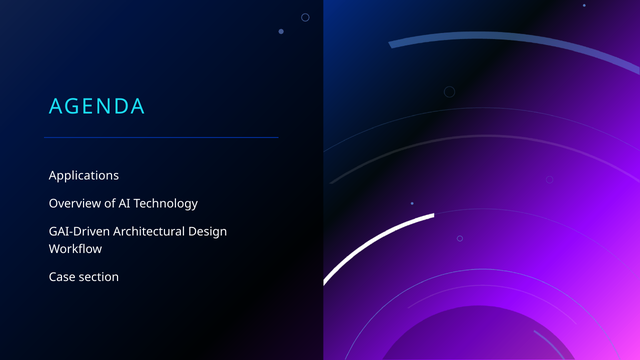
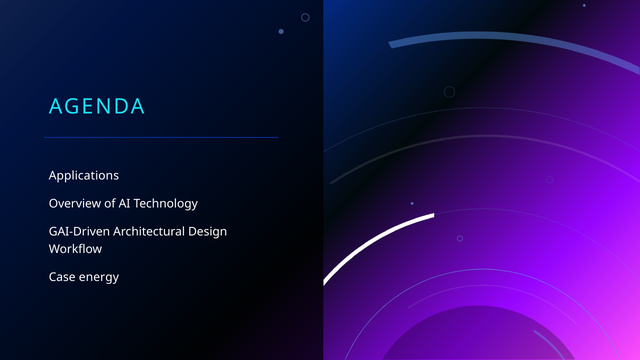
section: section -> energy
